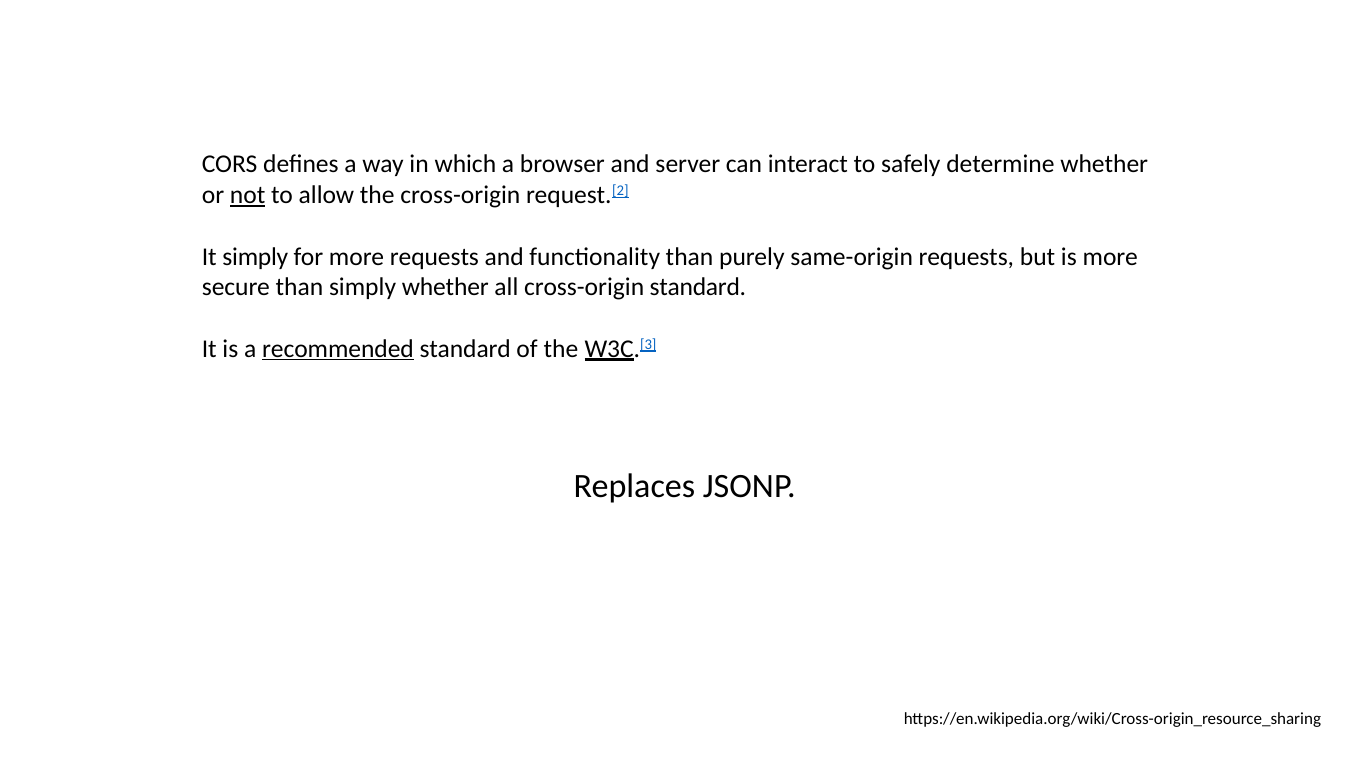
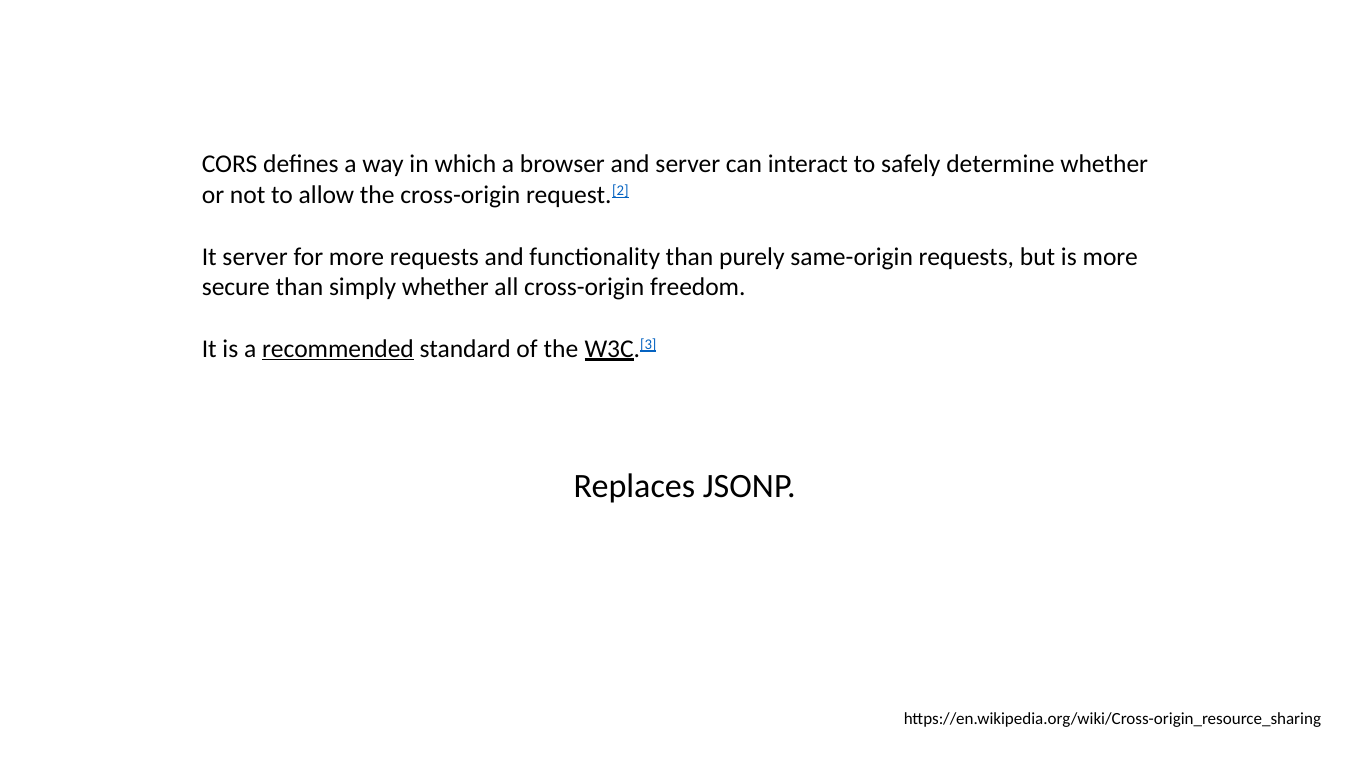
not underline: present -> none
It simply: simply -> server
cross-origin standard: standard -> freedom
